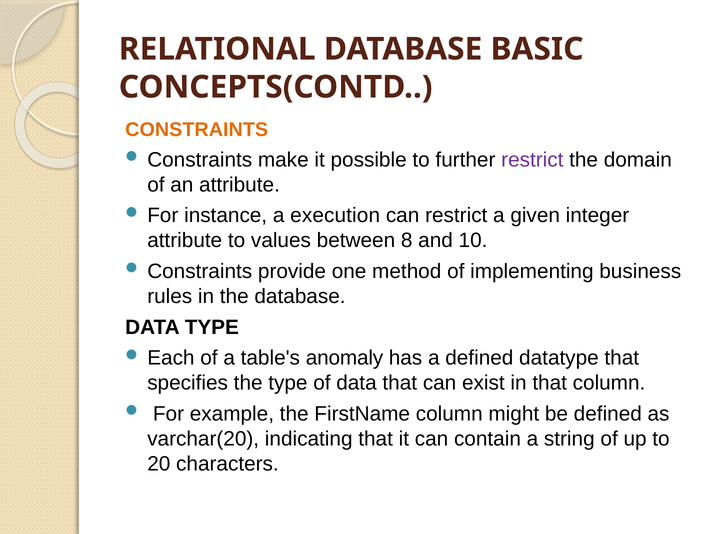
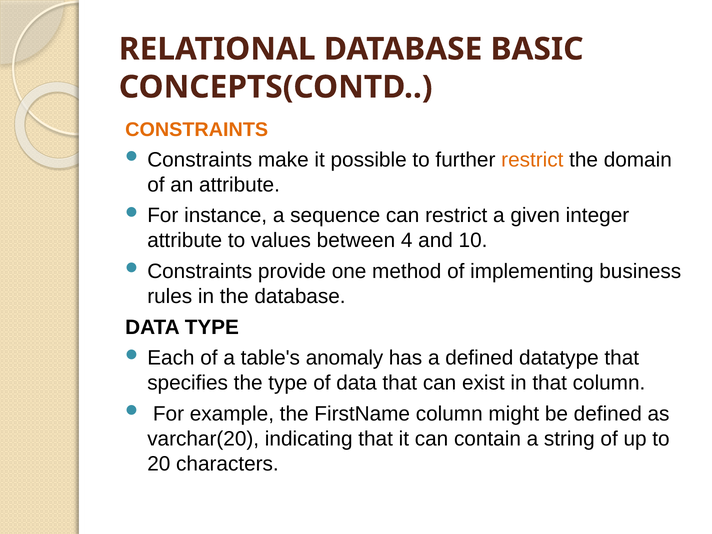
restrict at (532, 160) colour: purple -> orange
execution: execution -> sequence
8: 8 -> 4
